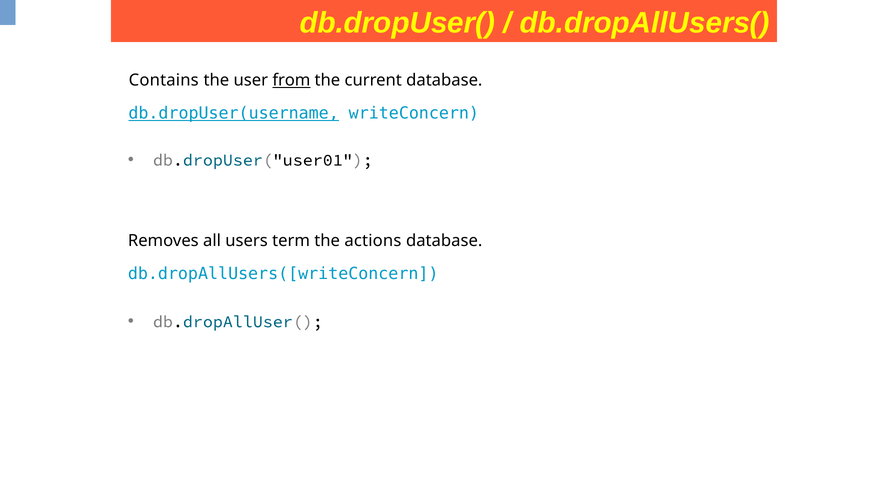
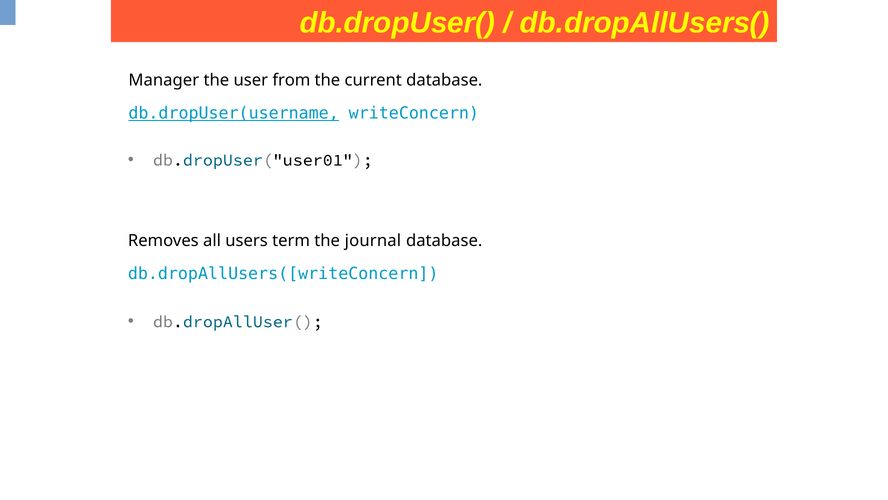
Contains: Contains -> Manager
from underline: present -> none
actions: actions -> journal
